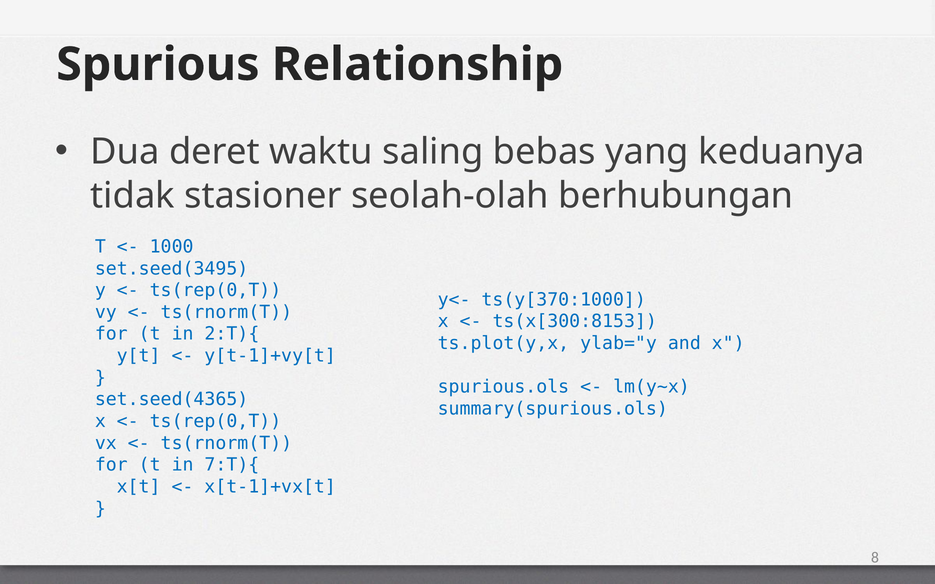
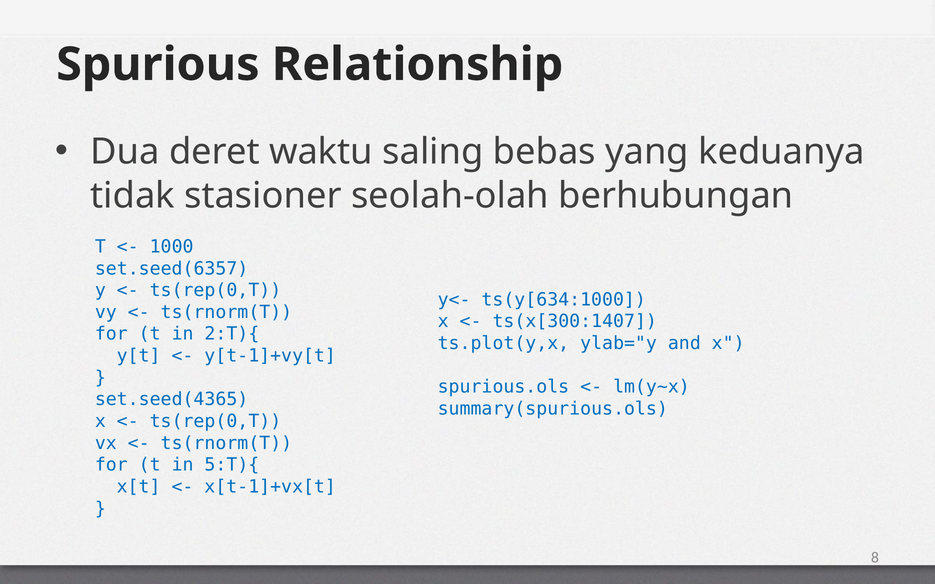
set.seed(3495: set.seed(3495 -> set.seed(6357
ts(y[370:1000: ts(y[370:1000 -> ts(y[634:1000
ts(x[300:8153: ts(x[300:8153 -> ts(x[300:1407
7:T){: 7:T){ -> 5:T){
